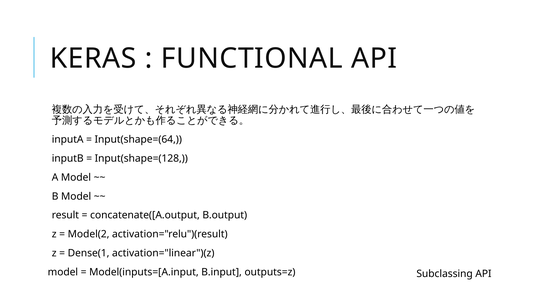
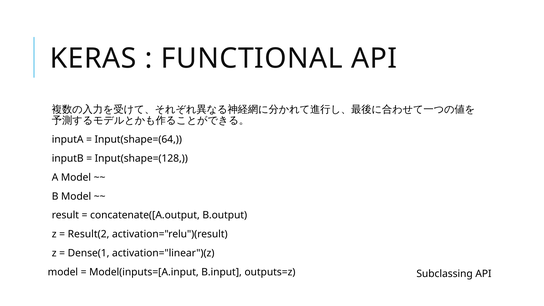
Model(2: Model(2 -> Result(2
